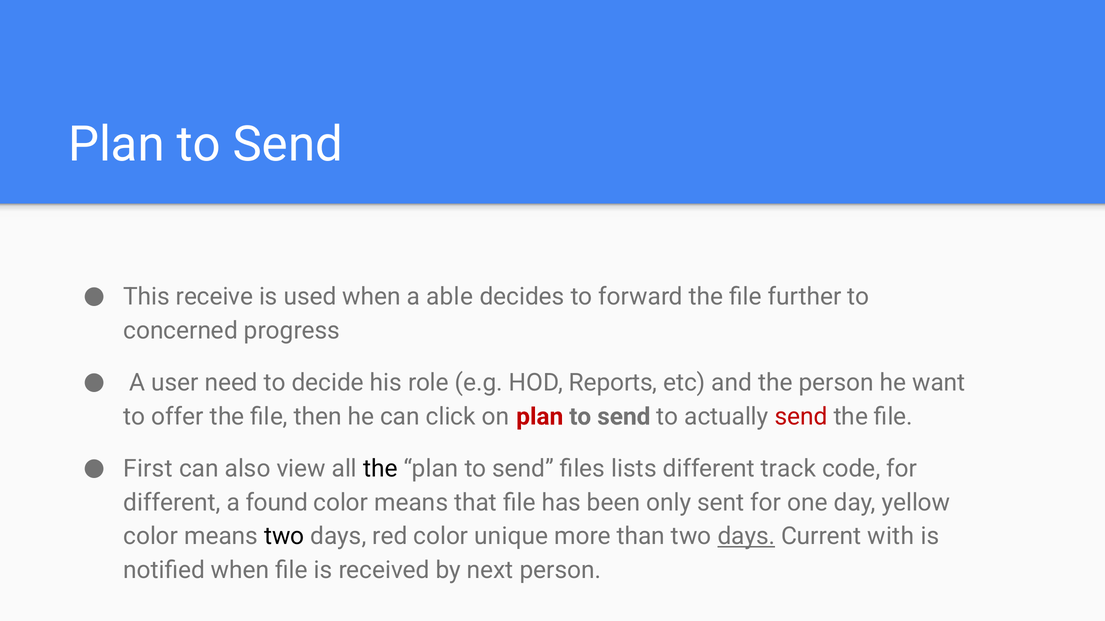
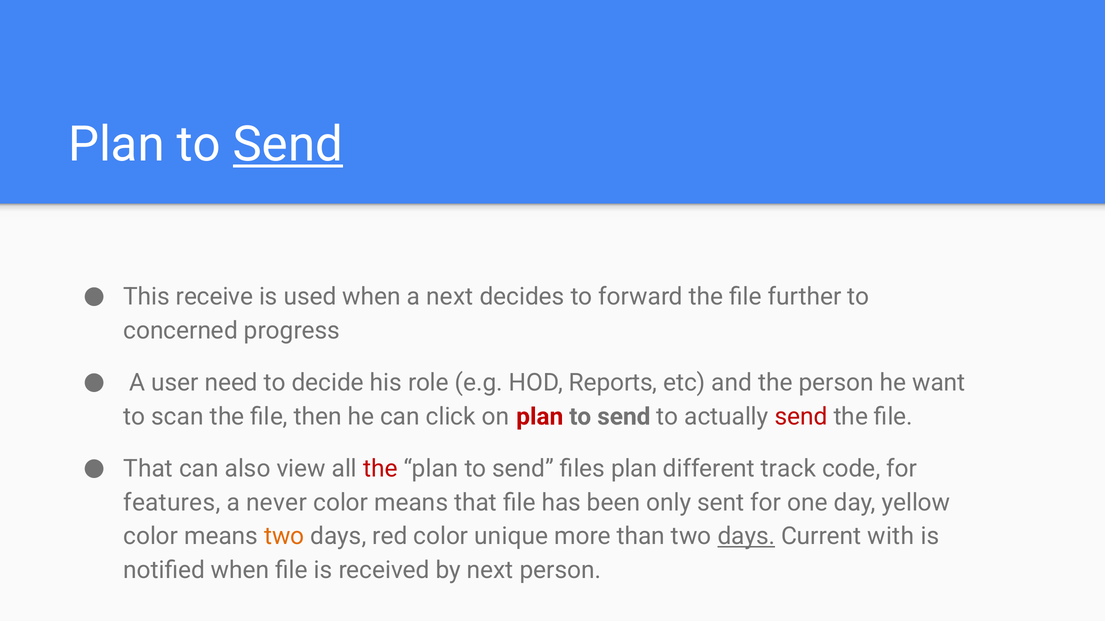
Send at (288, 145) underline: none -> present
a able: able -> next
offer: offer -> scan
First at (148, 469): First -> That
the at (380, 469) colour: black -> red
files lists: lists -> plan
different at (172, 503): different -> features
found: found -> never
two at (284, 537) colour: black -> orange
